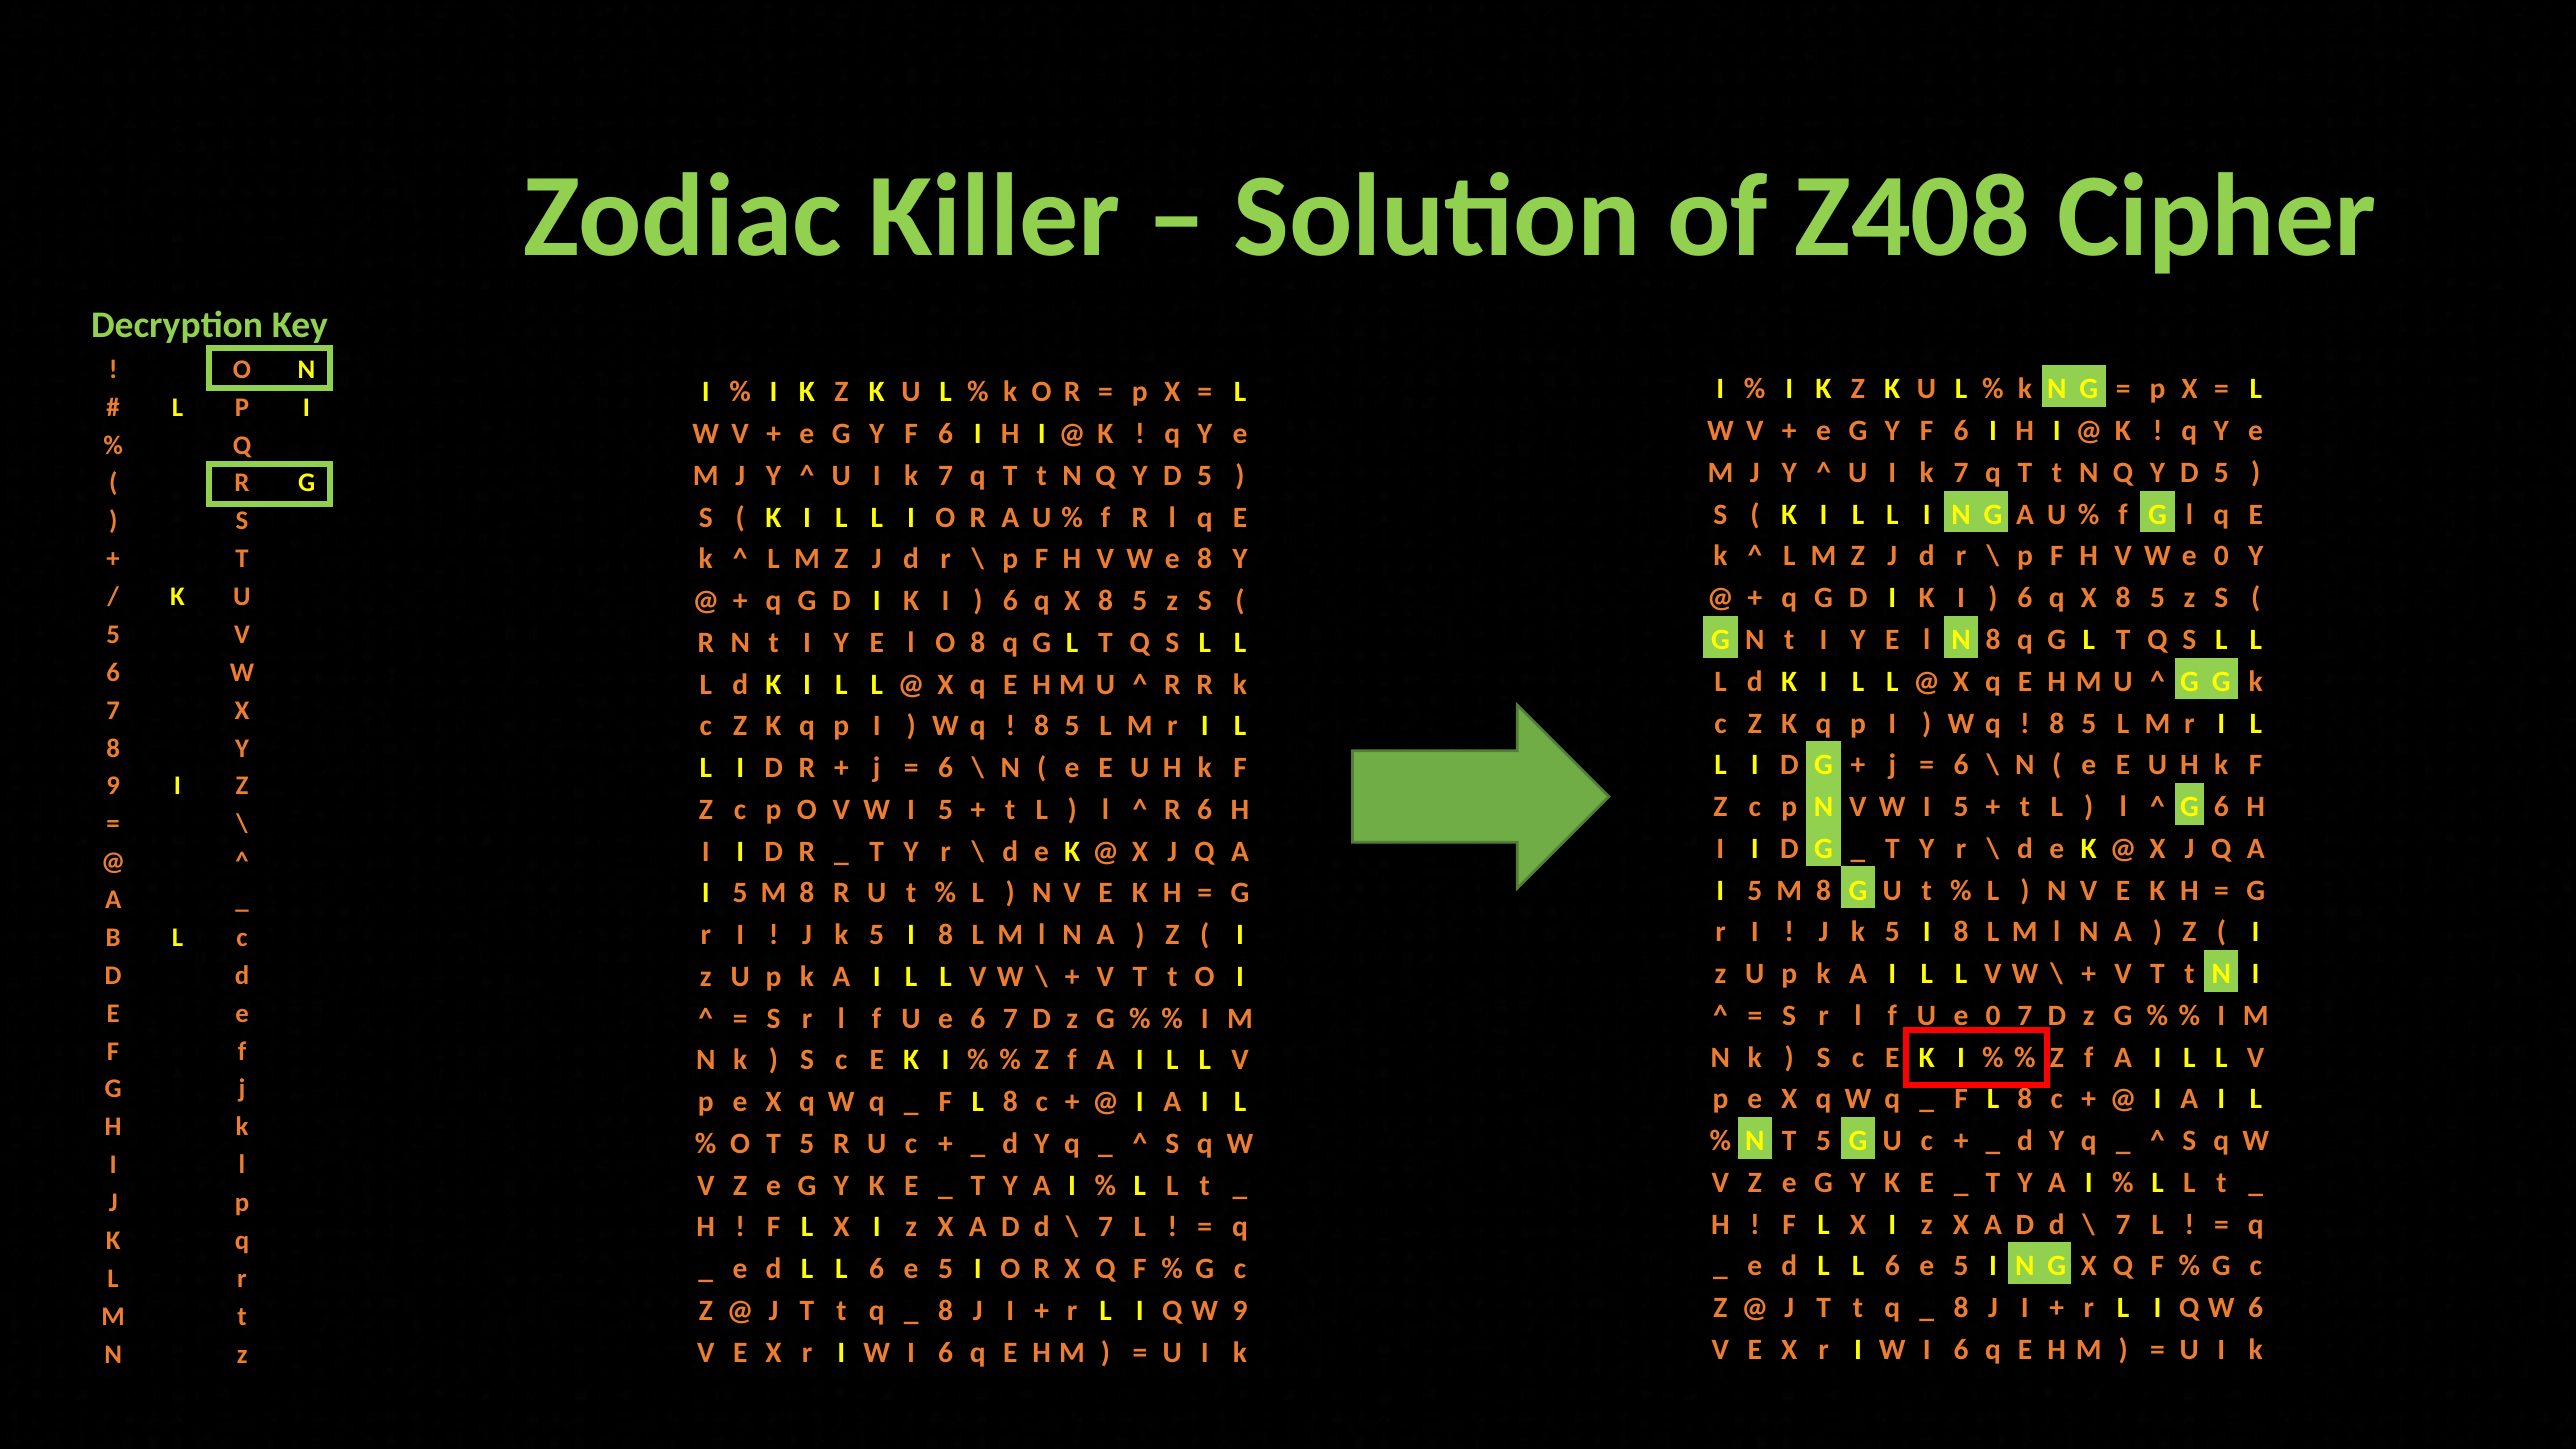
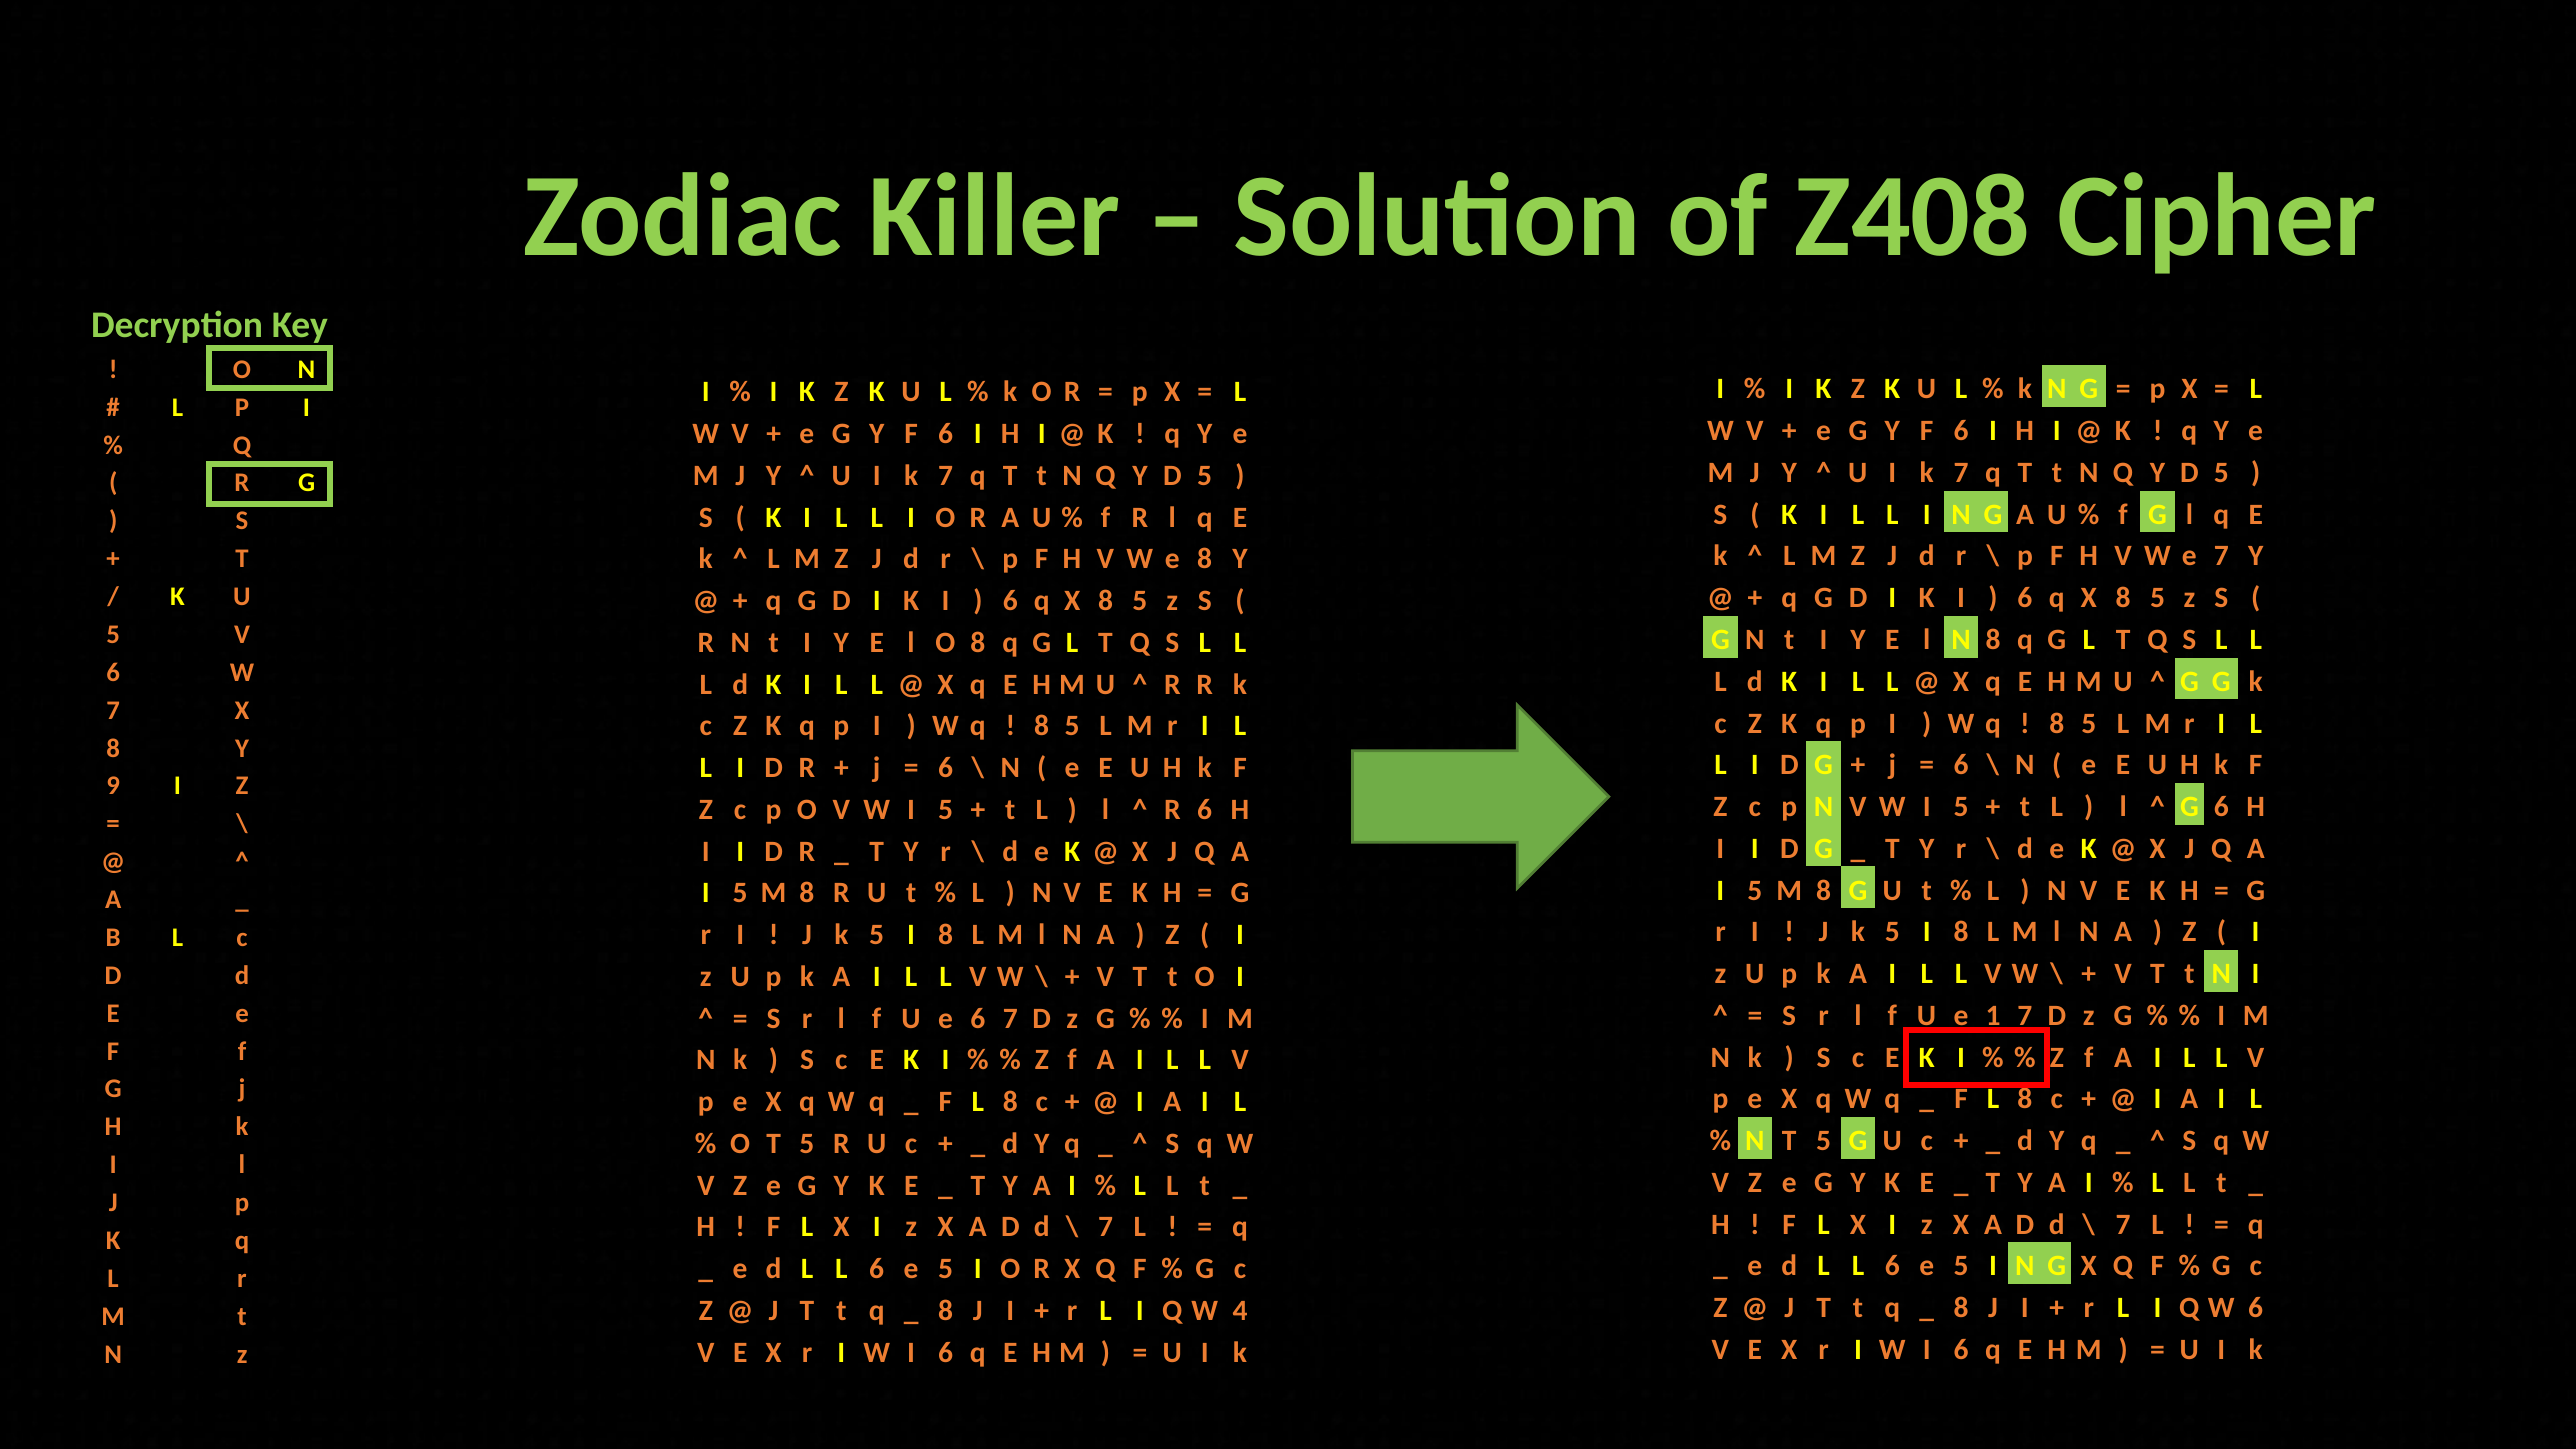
W e 0: 0 -> 7
U e 0: 0 -> 1
W 9: 9 -> 4
